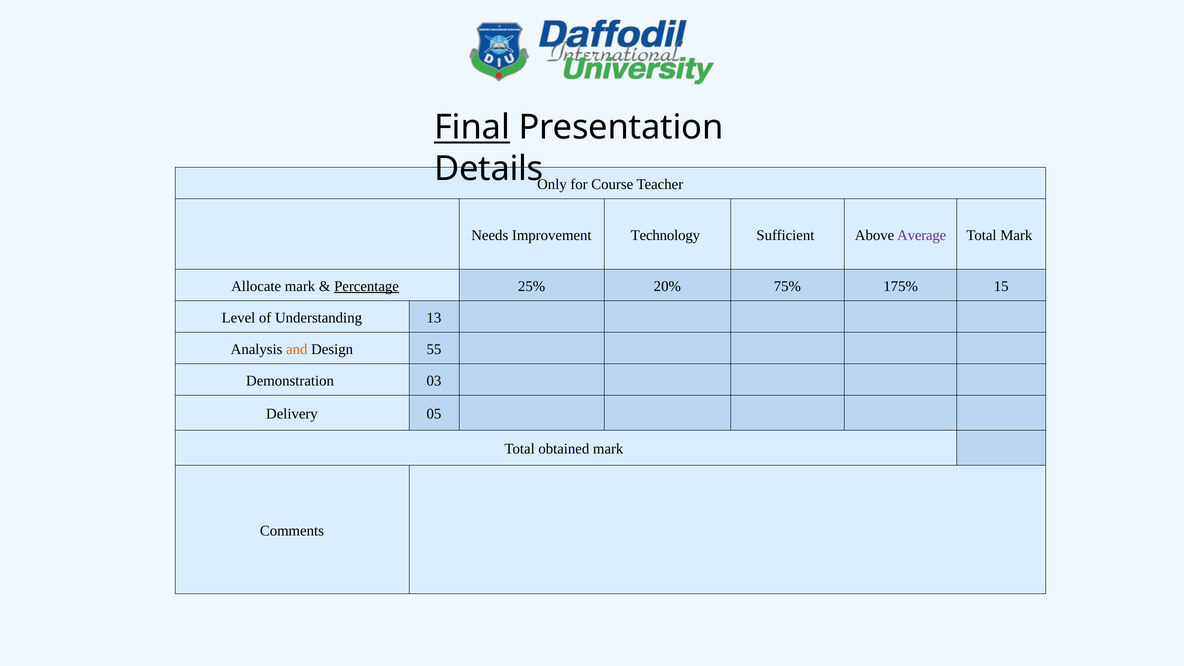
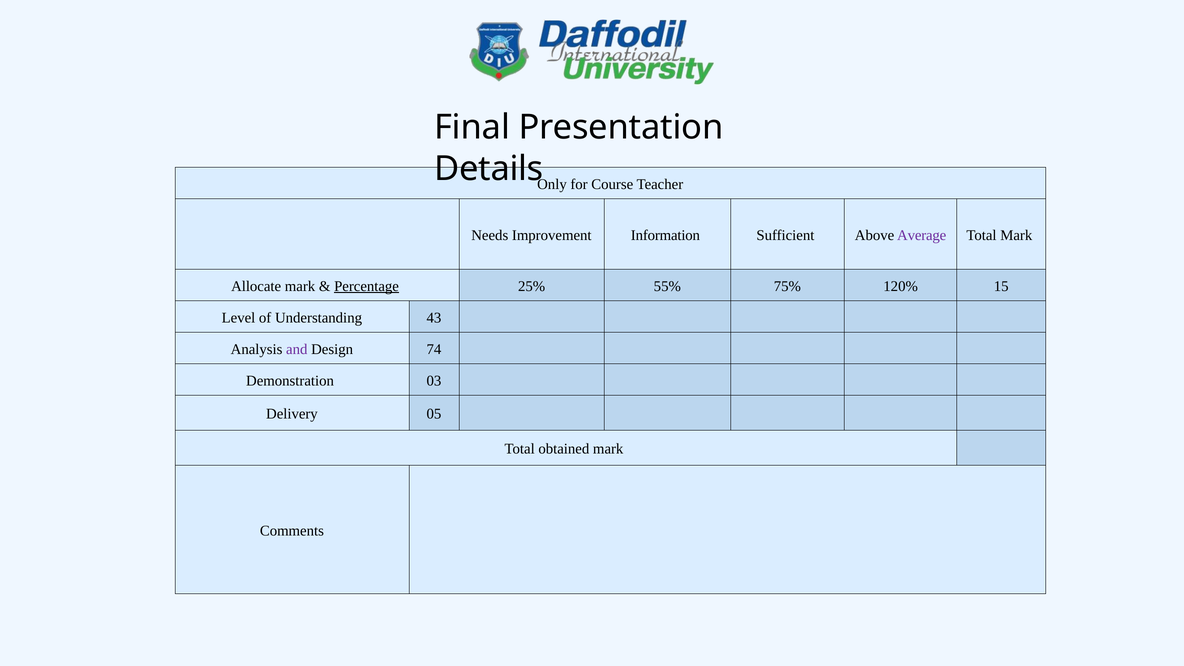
Final underline: present -> none
Technology: Technology -> Information
20%: 20% -> 55%
175%: 175% -> 120%
13: 13 -> 43
and colour: orange -> purple
55: 55 -> 74
